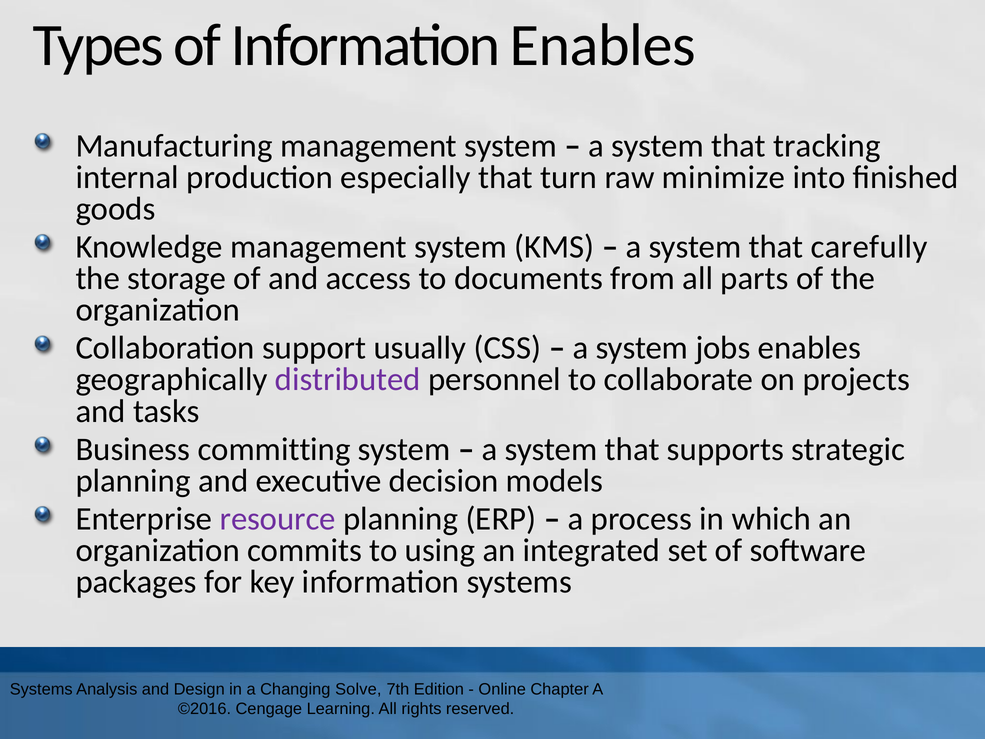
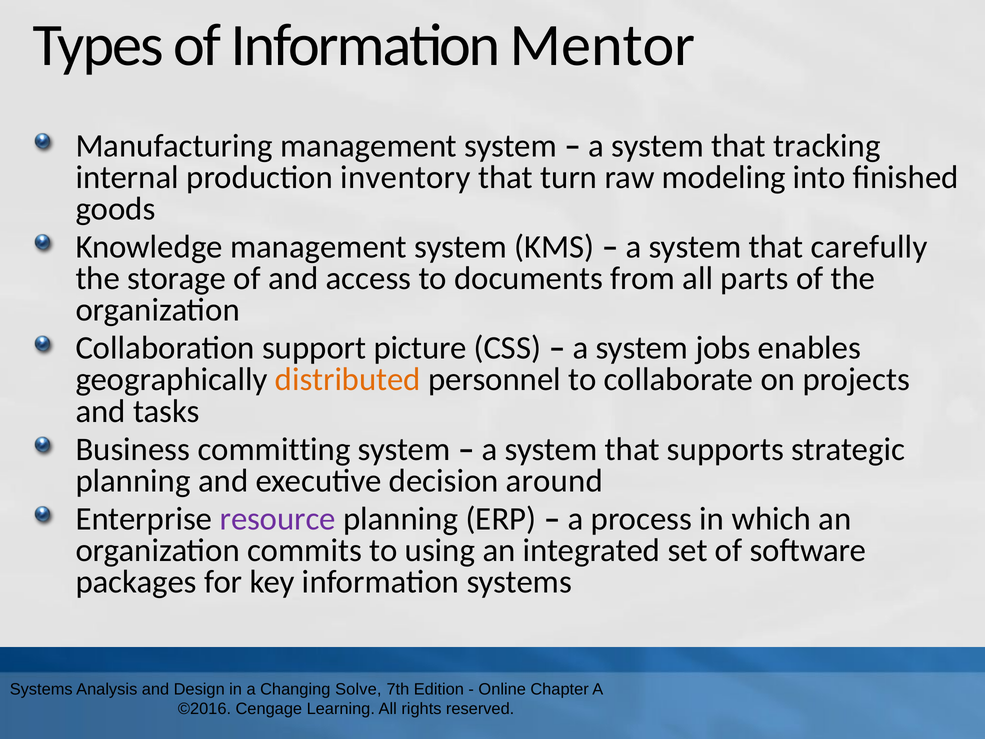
Information Enables: Enables -> Mentor
especially: especially -> inventory
minimize: minimize -> modeling
usually: usually -> picture
distributed colour: purple -> orange
models: models -> around
